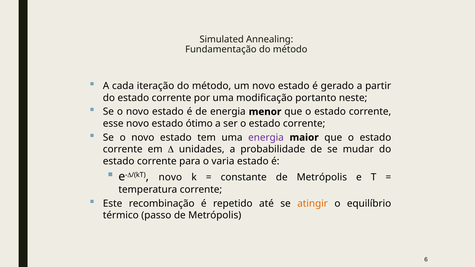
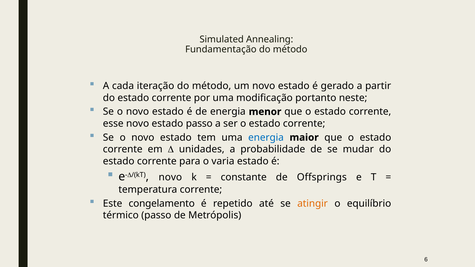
estado ótimo: ótimo -> passo
energia at (266, 138) colour: purple -> blue
constante de Metrópolis: Metrópolis -> Offsprings
recombinação: recombinação -> congelamento
